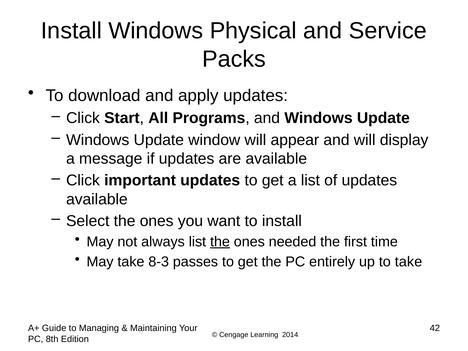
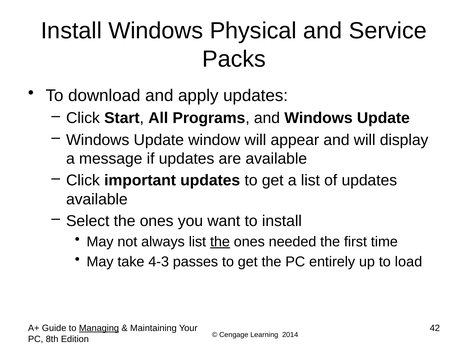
8-3: 8-3 -> 4-3
to take: take -> load
Managing underline: none -> present
